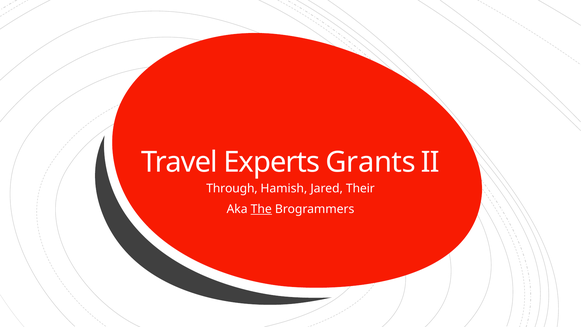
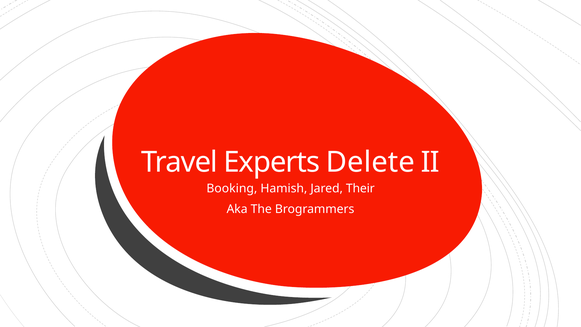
Grants: Grants -> Delete
Through: Through -> Booking
The underline: present -> none
